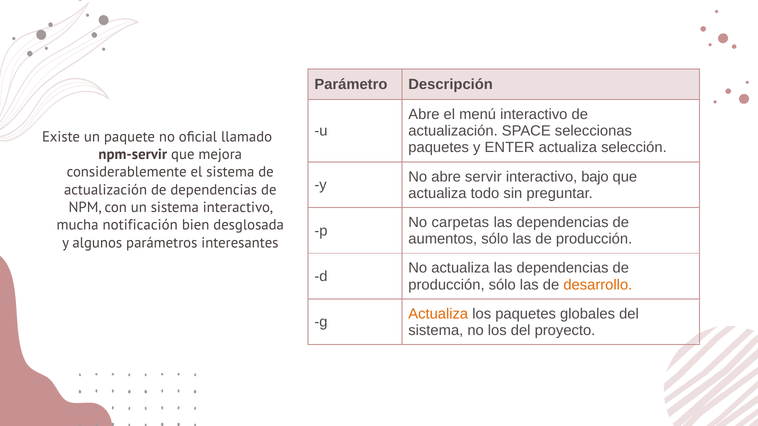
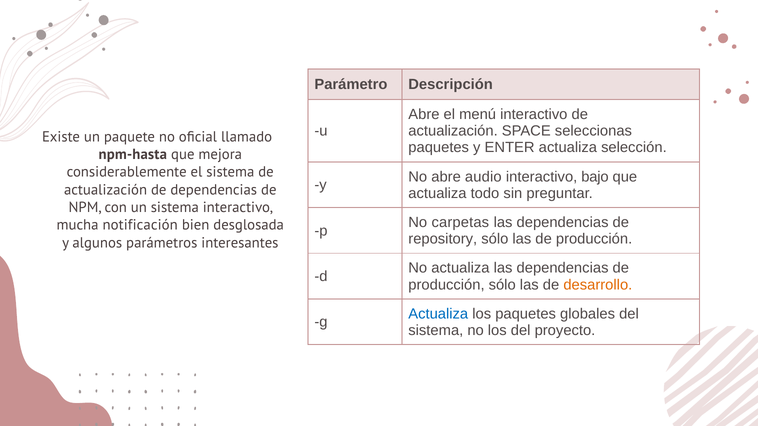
npm-servir: npm-servir -> npm-hasta
servir: servir -> audio
aumentos: aumentos -> repository
Actualiza at (438, 314) colour: orange -> blue
